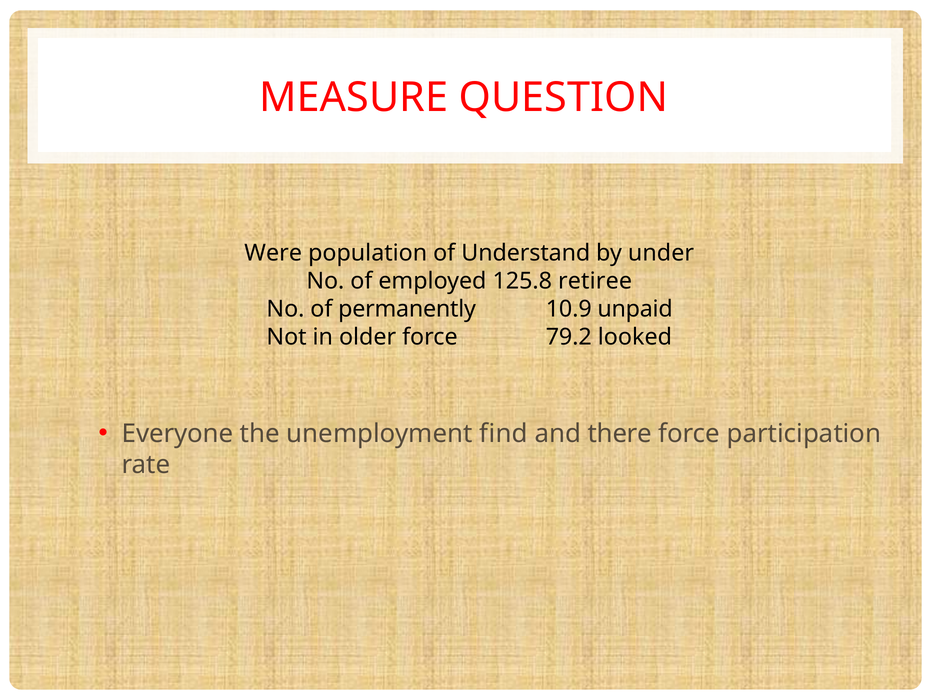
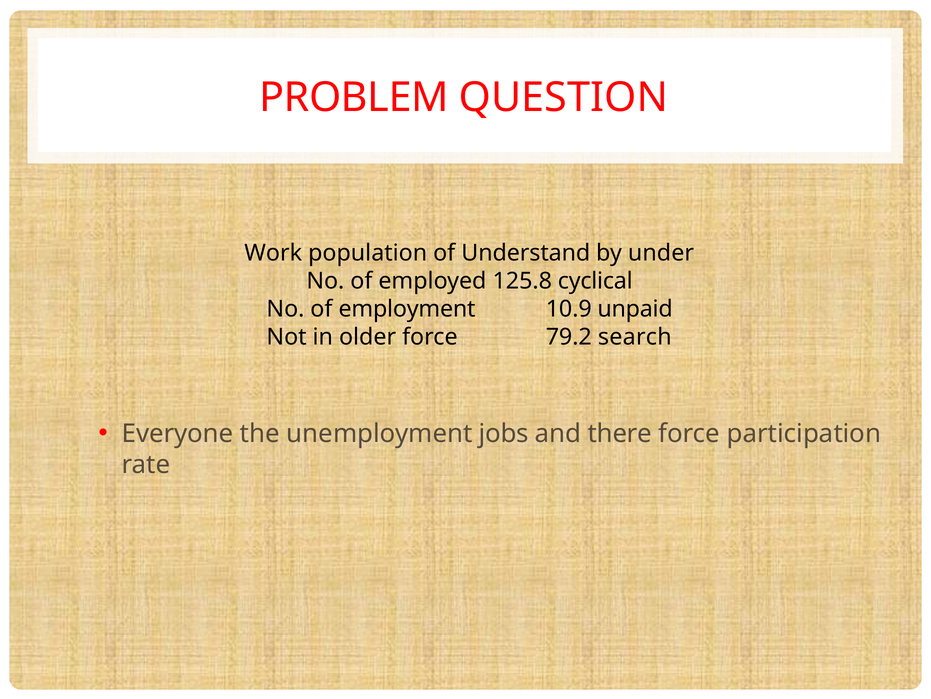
MEASURE: MEASURE -> PROBLEM
Were: Were -> Work
retiree: retiree -> cyclical
permanently: permanently -> employment
looked: looked -> search
find: find -> jobs
